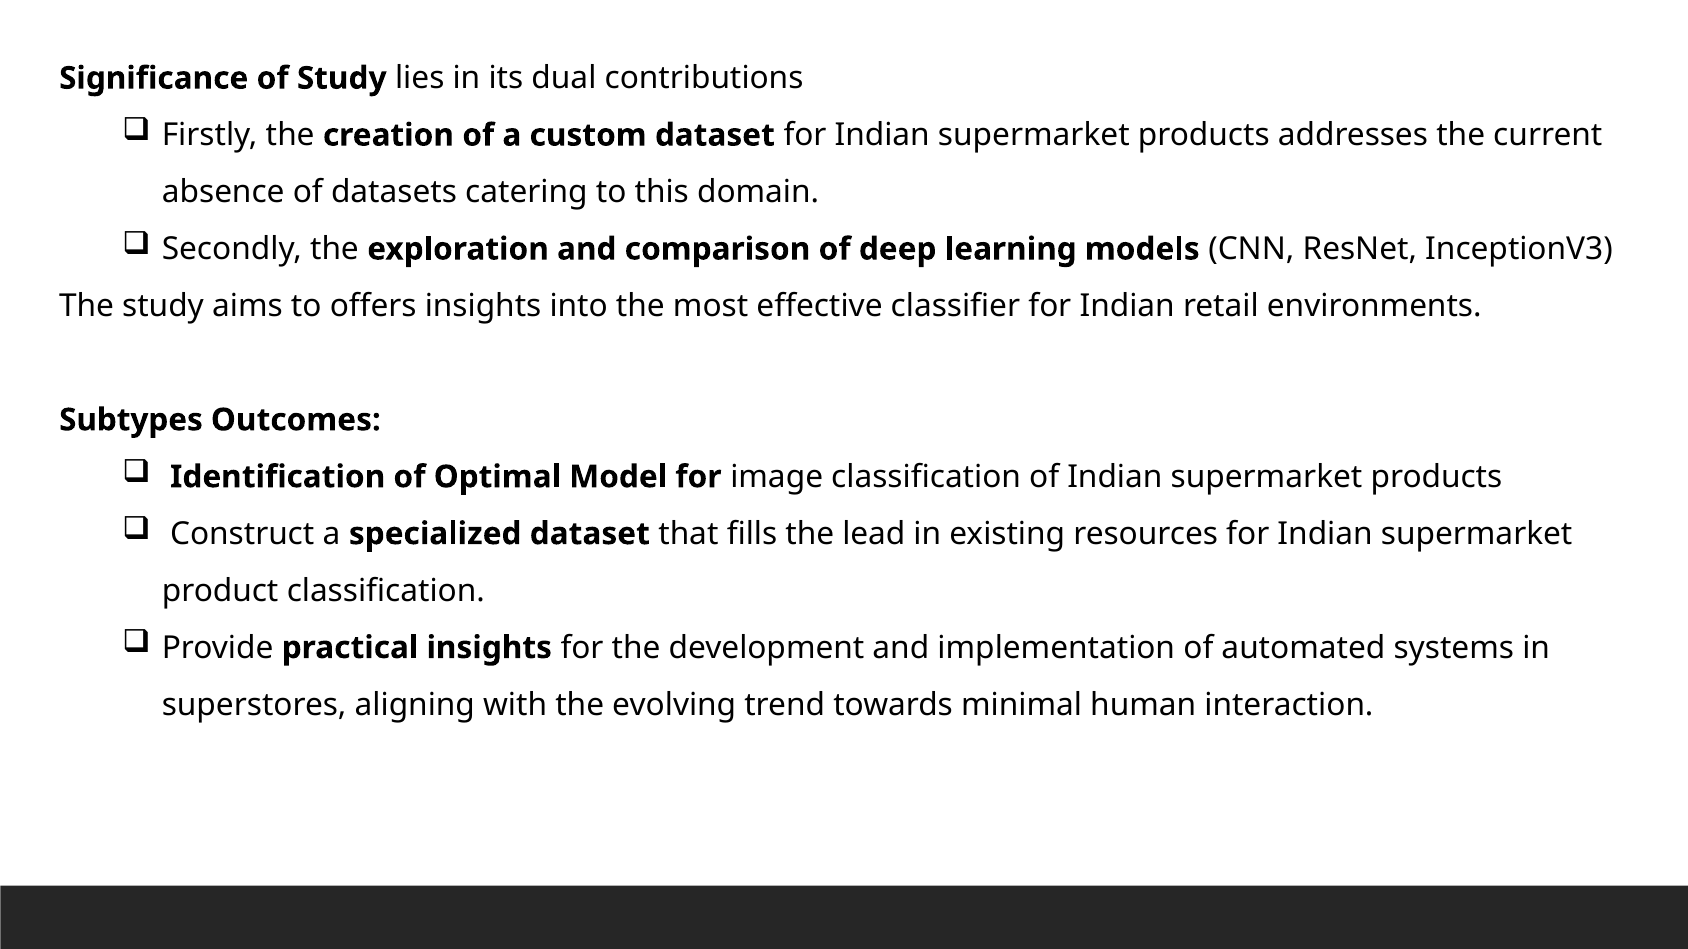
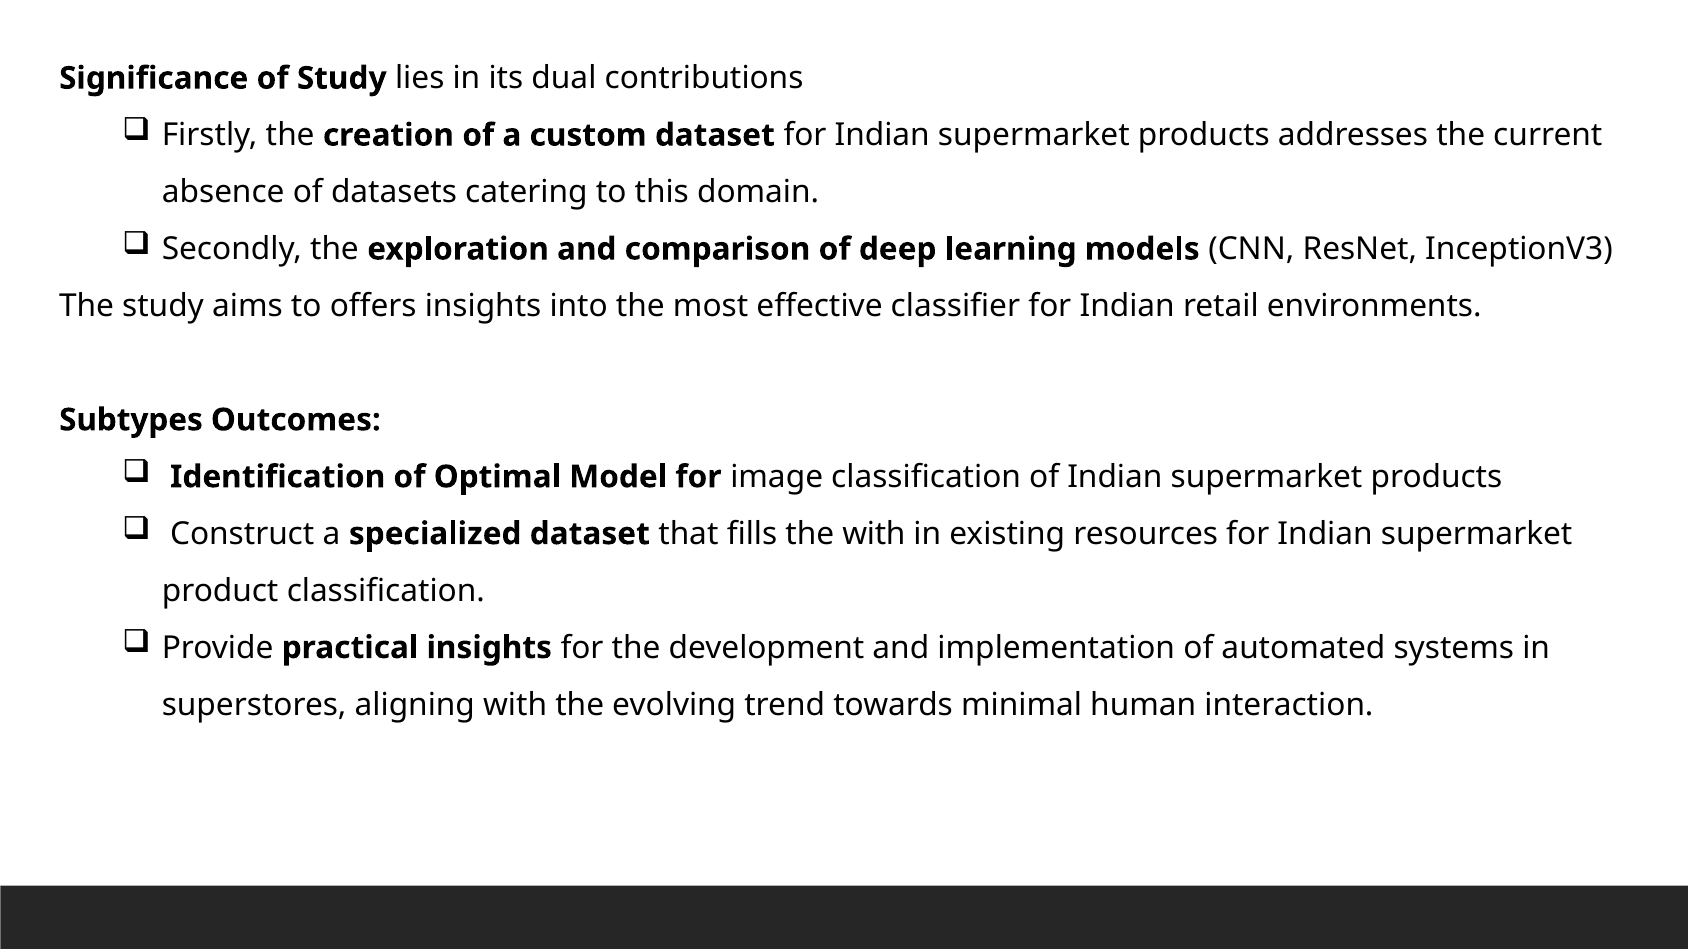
the lead: lead -> with
